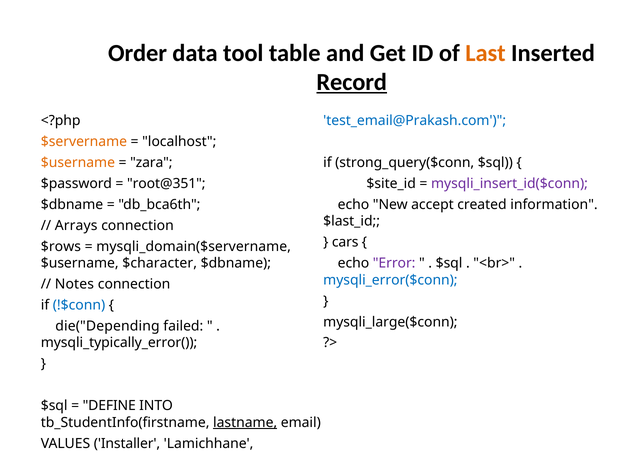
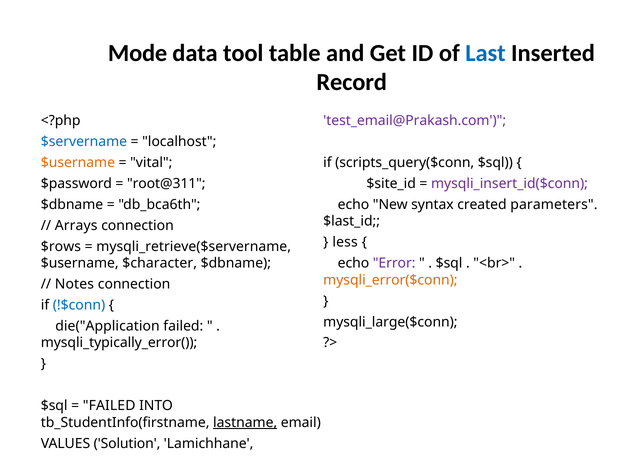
Order: Order -> Mode
Last colour: orange -> blue
Record underline: present -> none
test_email@Prakash.com colour: blue -> purple
$servername colour: orange -> blue
zara: zara -> vital
strong_query($conn: strong_query($conn -> scripts_query($conn
root@351: root@351 -> root@311
accept: accept -> syntax
information: information -> parameters
cars: cars -> less
mysqli_domain($servername: mysqli_domain($servername -> mysqli_retrieve($servername
mysqli_error($conn colour: blue -> orange
die("Depending: die("Depending -> die("Application
DEFINE at (109, 406): DEFINE -> FAILED
Installer: Installer -> Solution
